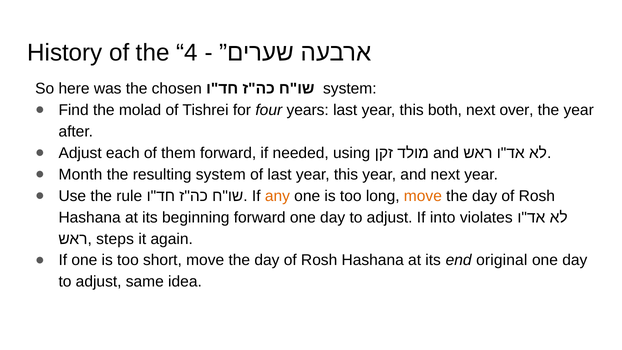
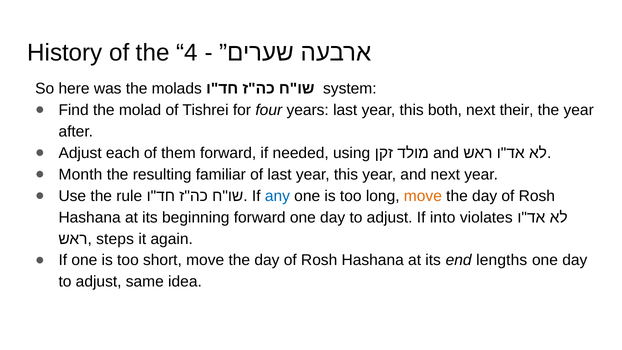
chosen: chosen -> molads
over: over -> their
resulting system: system -> familiar
any colour: orange -> blue
original: original -> lengths
